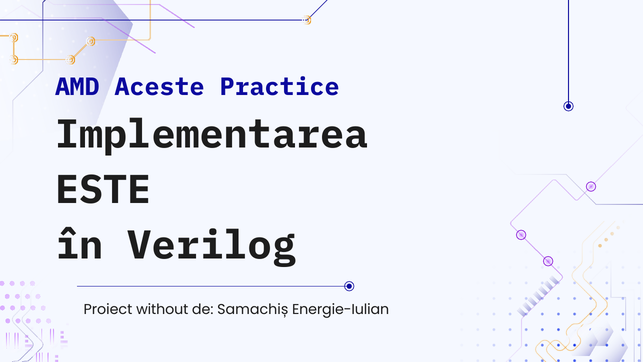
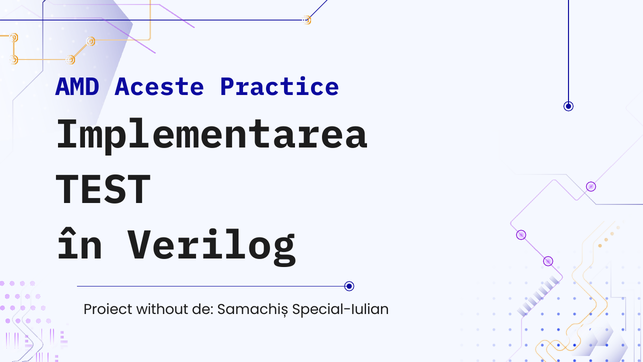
ESTE: ESTE -> TEST
Energie-Iulian: Energie-Iulian -> Special-Iulian
